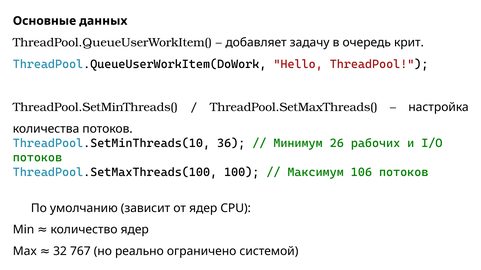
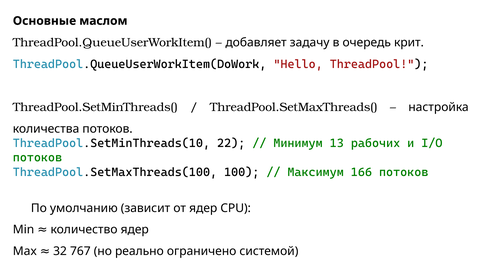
данных: данных -> маслом
36: 36 -> 22
26: 26 -> 13
106: 106 -> 166
